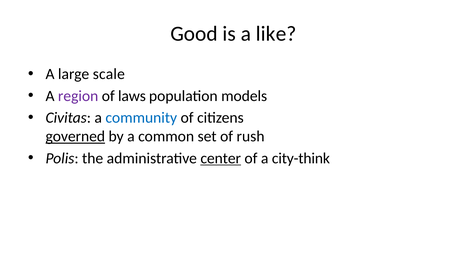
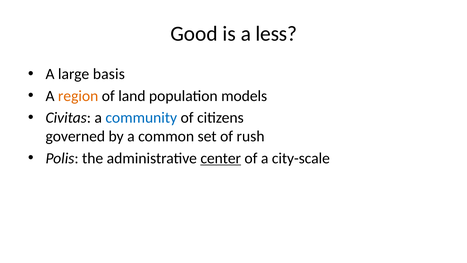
like: like -> less
scale: scale -> basis
region colour: purple -> orange
laws: laws -> land
governed underline: present -> none
city-think: city-think -> city-scale
